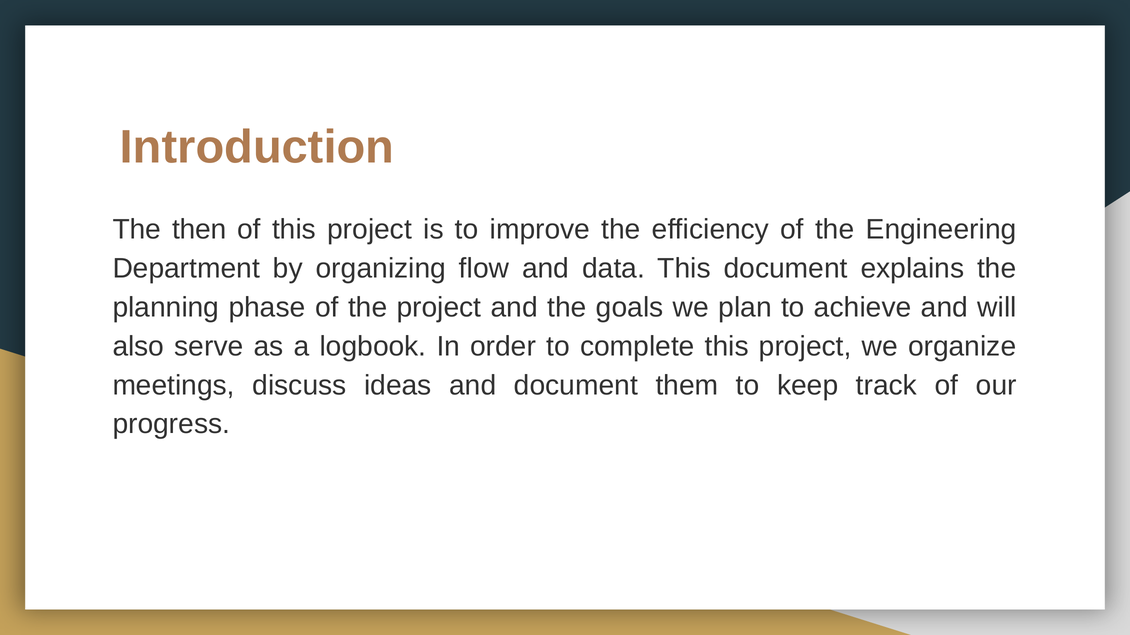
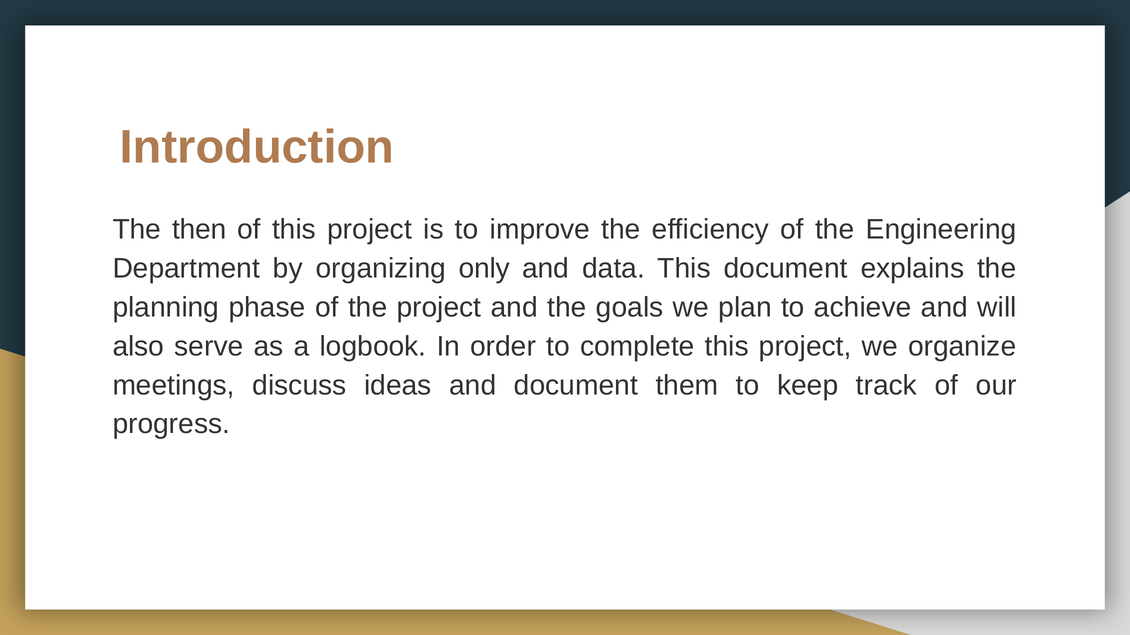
flow: flow -> only
